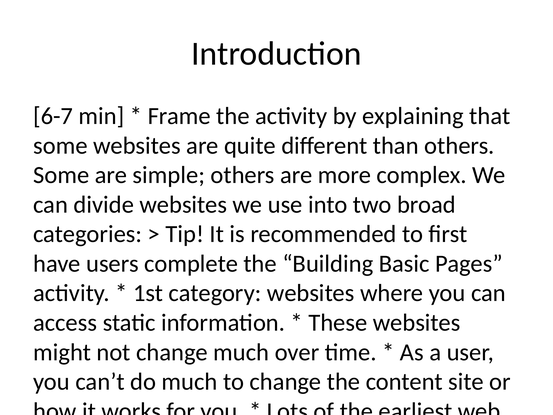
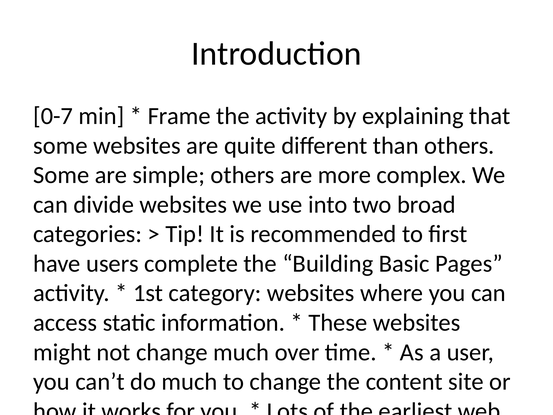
6-7: 6-7 -> 0-7
